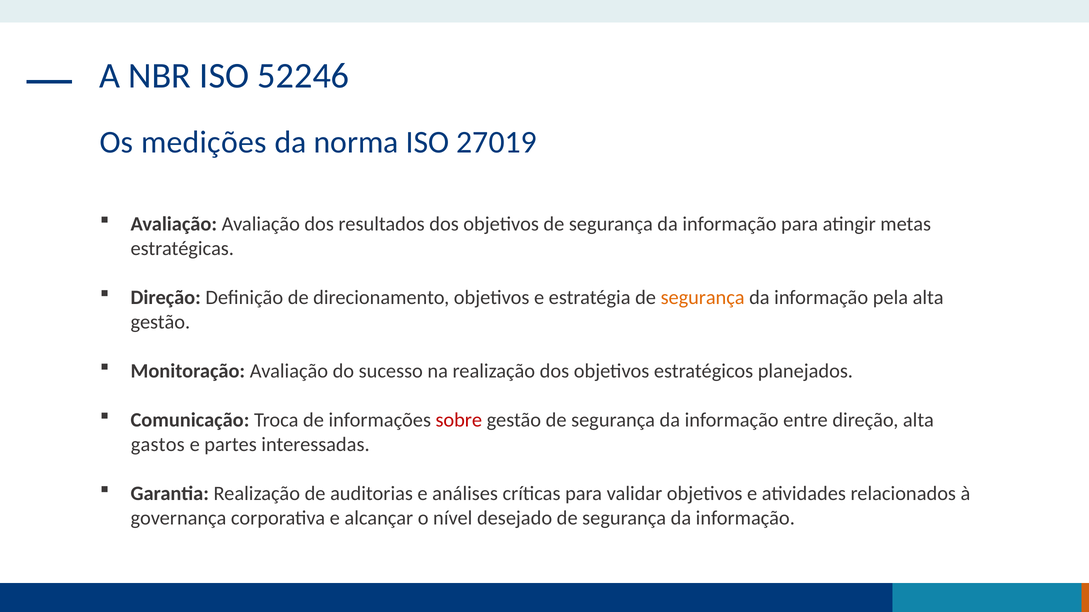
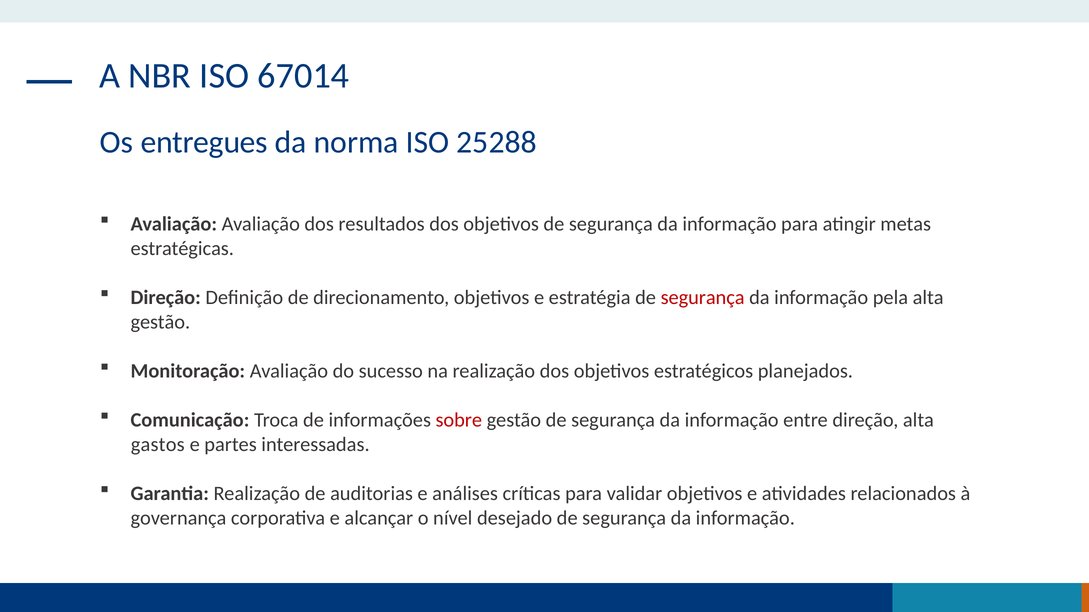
52246: 52246 -> 67014
medições: medições -> entregues
27019: 27019 -> 25288
segurança at (703, 298) colour: orange -> red
